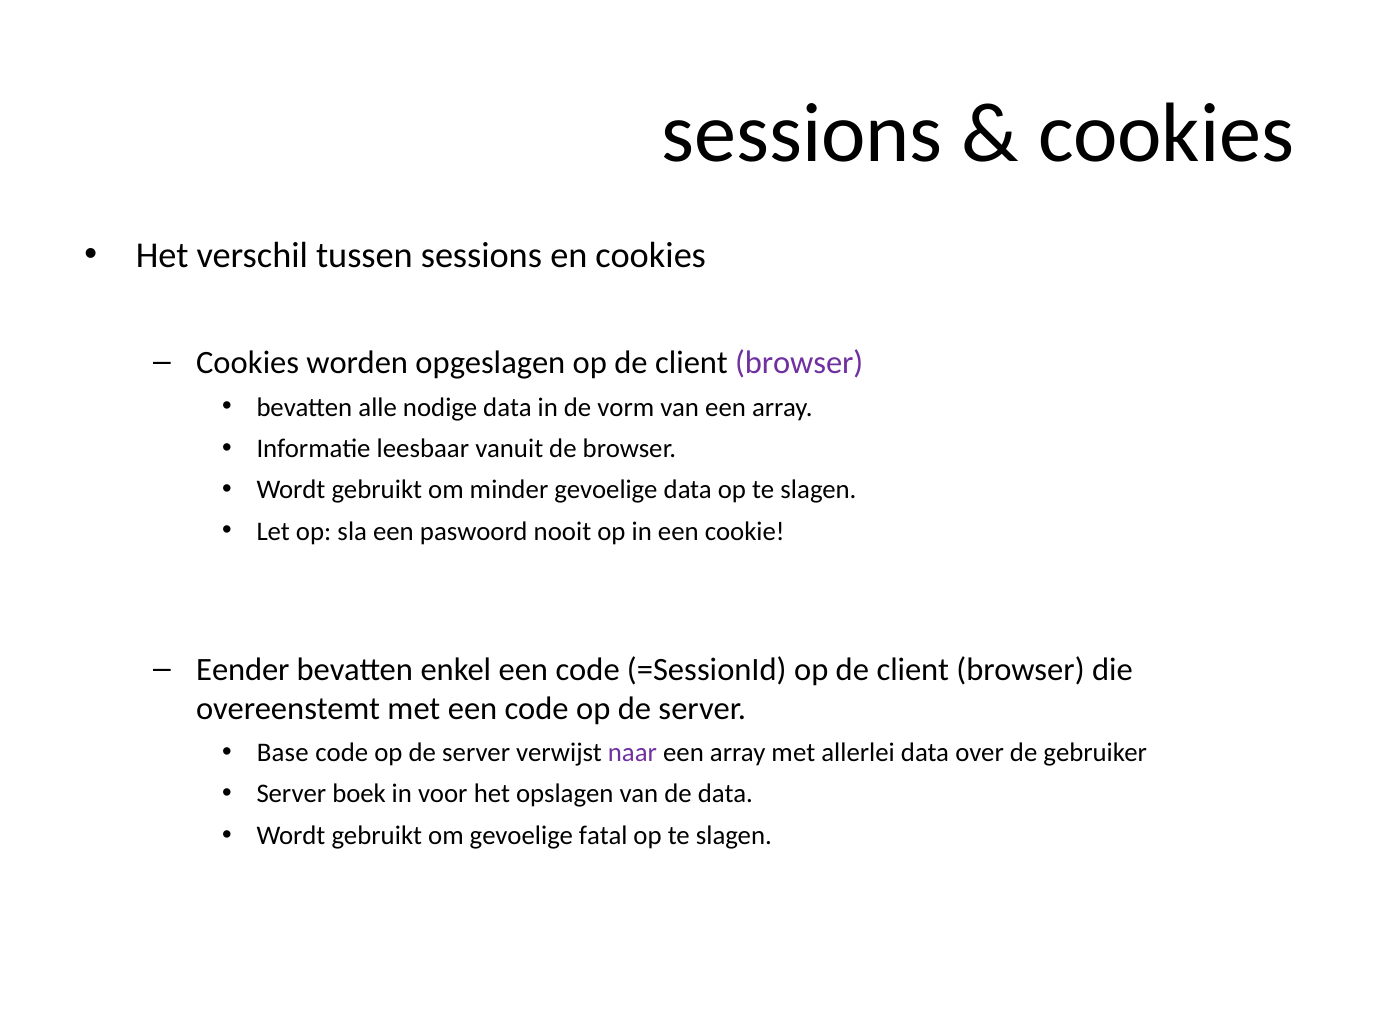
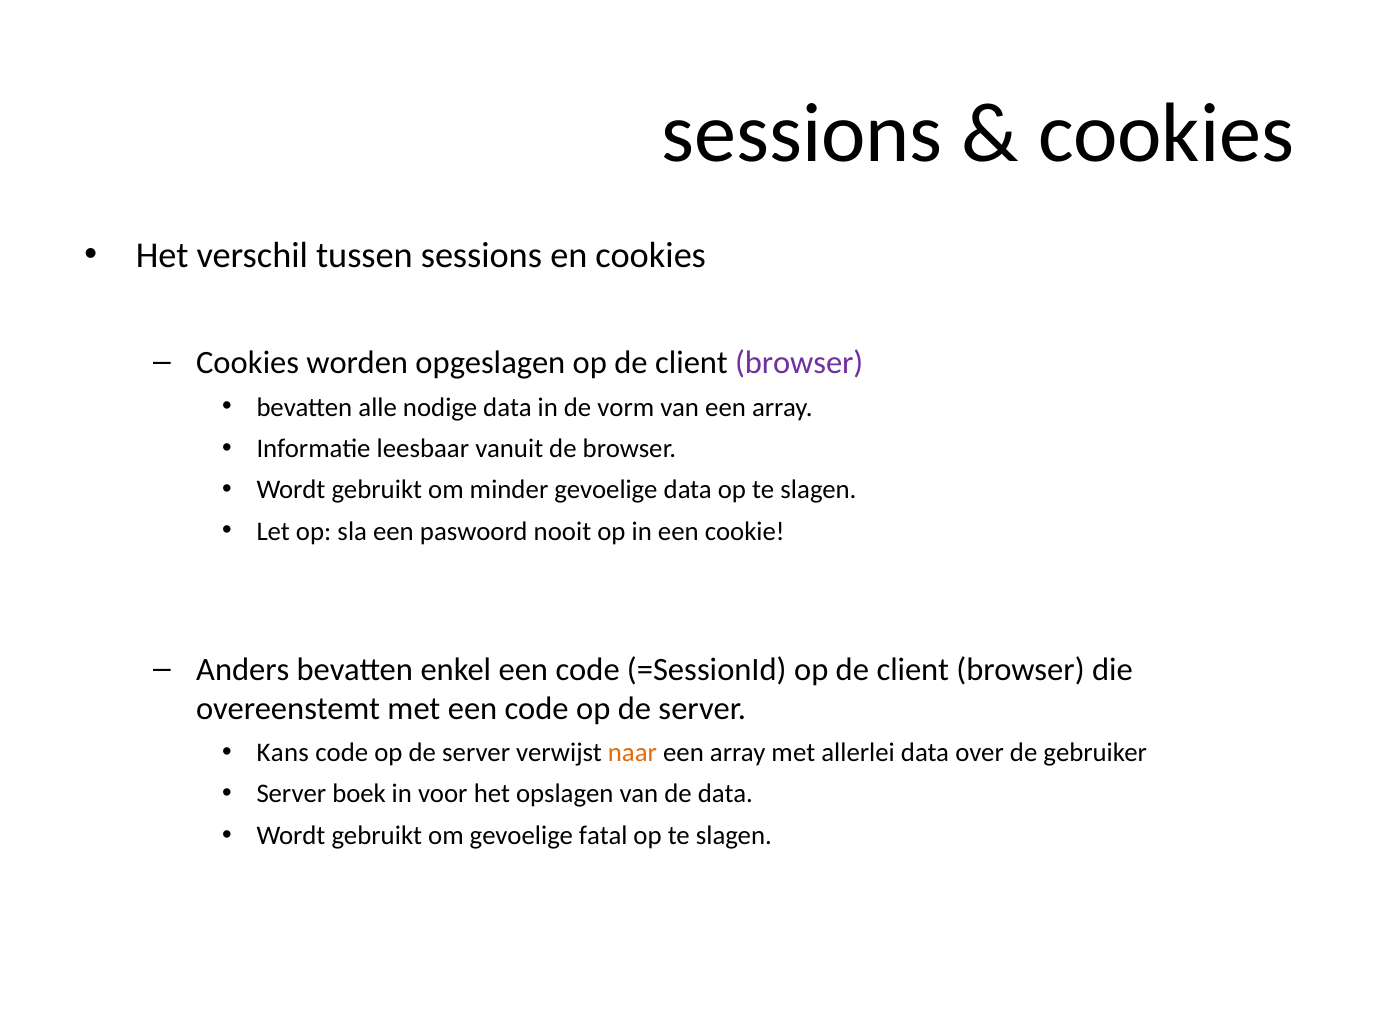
Eender: Eender -> Anders
Base: Base -> Kans
naar colour: purple -> orange
